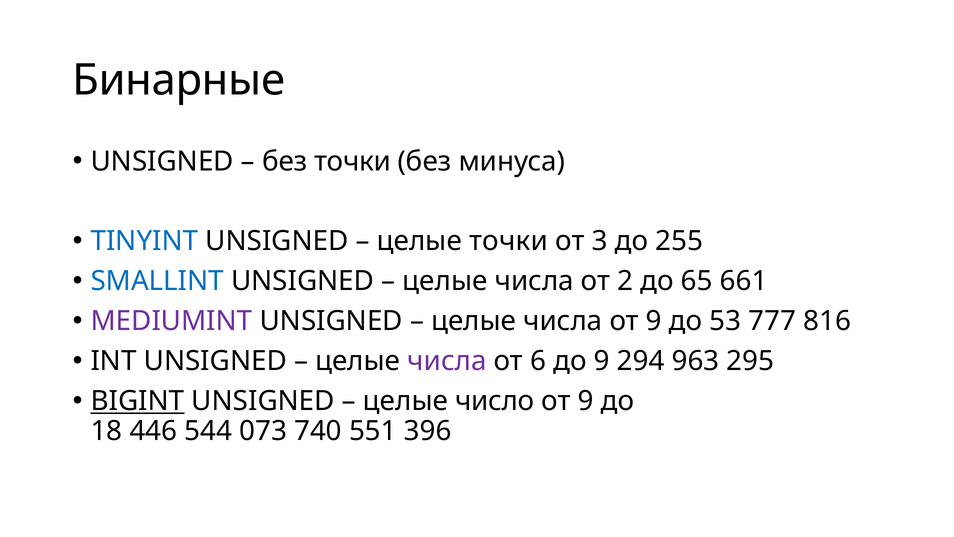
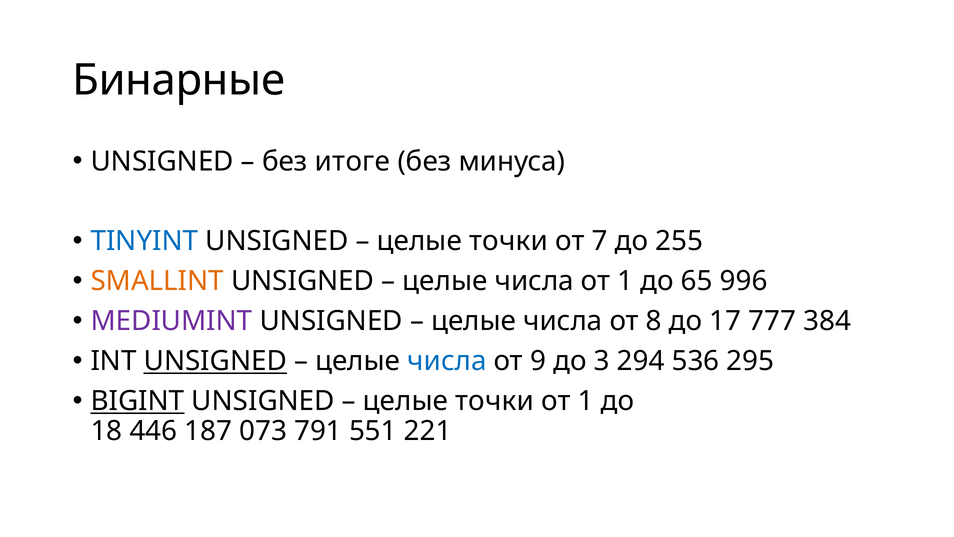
без точки: точки -> итоге
3: 3 -> 7
SMALLINT colour: blue -> orange
числа от 2: 2 -> 1
661: 661 -> 996
числа от 9: 9 -> 8
53: 53 -> 17
816: 816 -> 384
UNSIGNED at (215, 361) underline: none -> present
числа at (447, 361) colour: purple -> blue
6: 6 -> 9
до 9: 9 -> 3
963: 963 -> 536
число at (495, 401): число -> точки
9 at (586, 401): 9 -> 1
544: 544 -> 187
740: 740 -> 791
396: 396 -> 221
